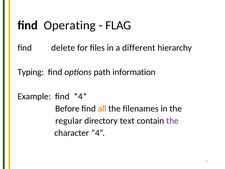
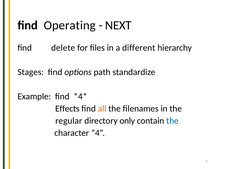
FLAG: FLAG -> NEXT
Typing: Typing -> Stages
information: information -> standardize
Before: Before -> Effects
text: text -> only
the at (172, 121) colour: purple -> blue
